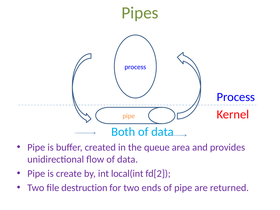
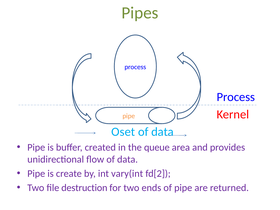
Both: Both -> Oset
local(int: local(int -> vary(int
